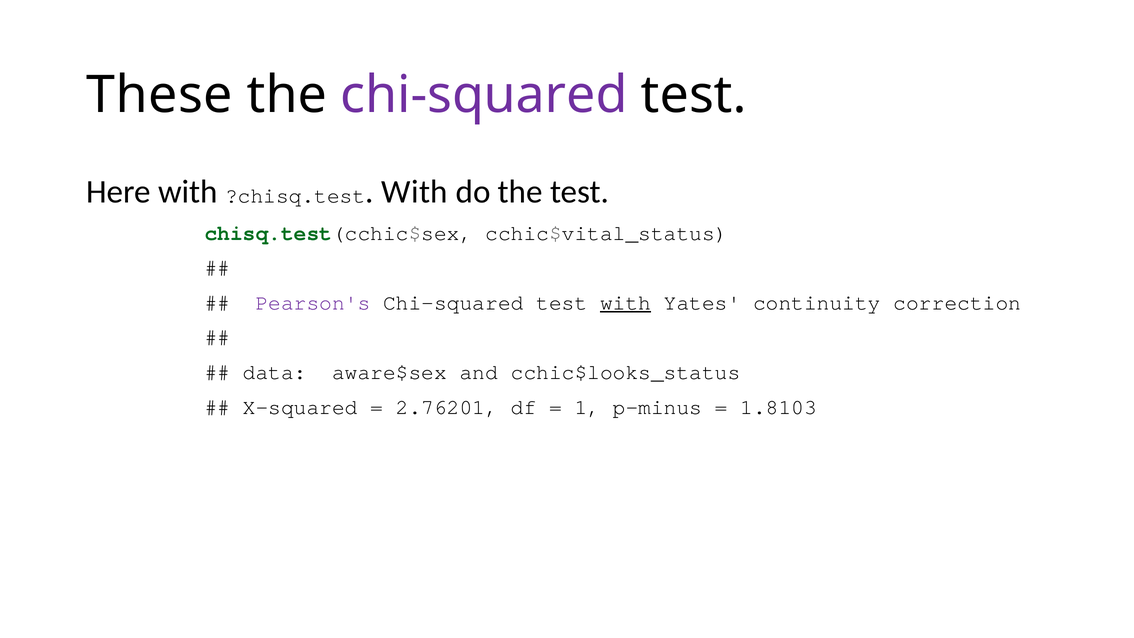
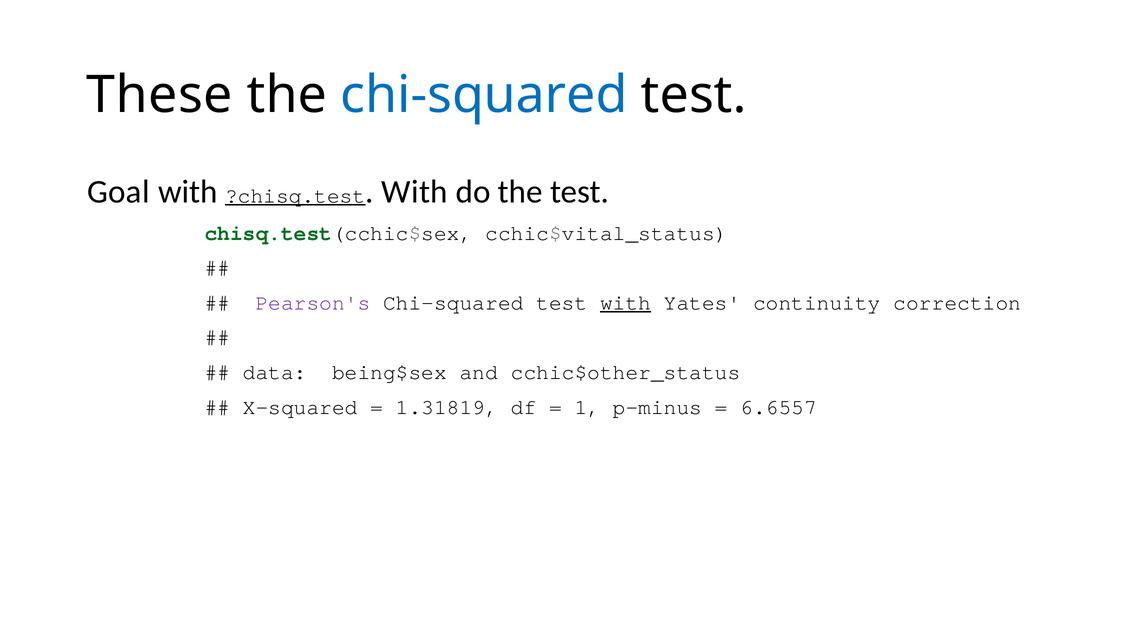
chi-squared at (484, 95) colour: purple -> blue
Here: Here -> Goal
?chisq.test underline: none -> present
aware$sex: aware$sex -> being$sex
cchic$looks_status: cchic$looks_status -> cchic$other_status
2.76201: 2.76201 -> 1.31819
1.8103: 1.8103 -> 6.6557
